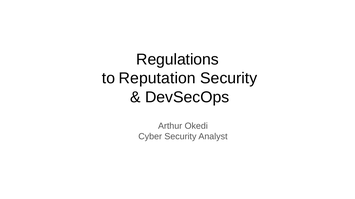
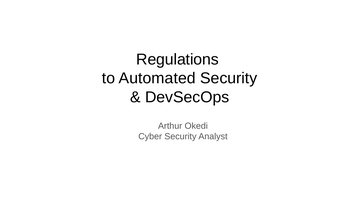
Reputation: Reputation -> Automated
